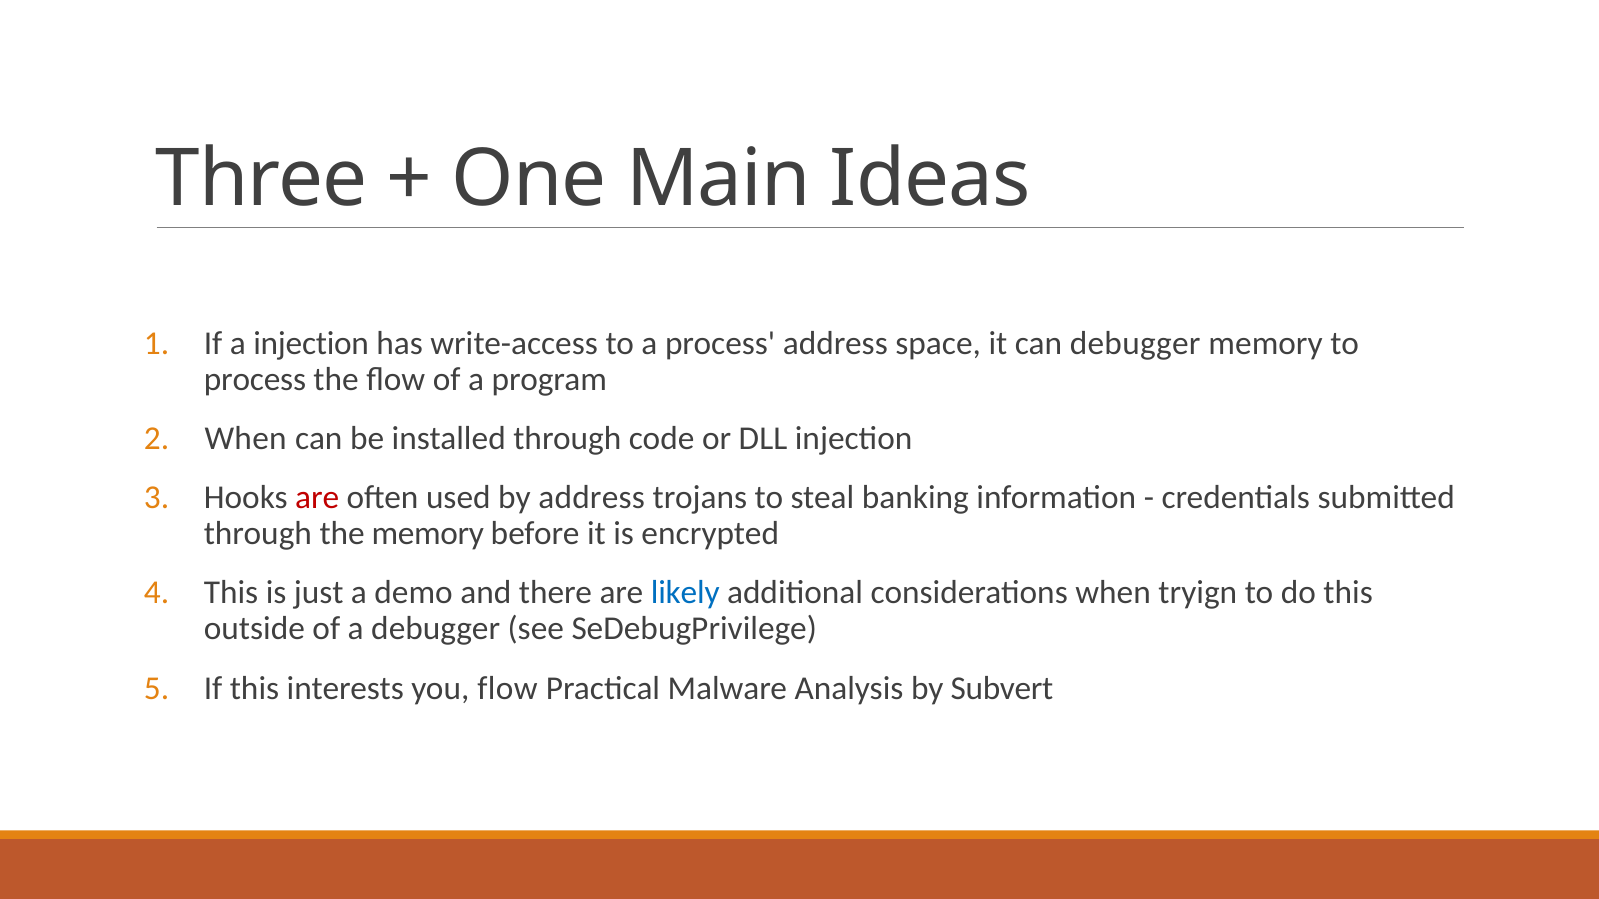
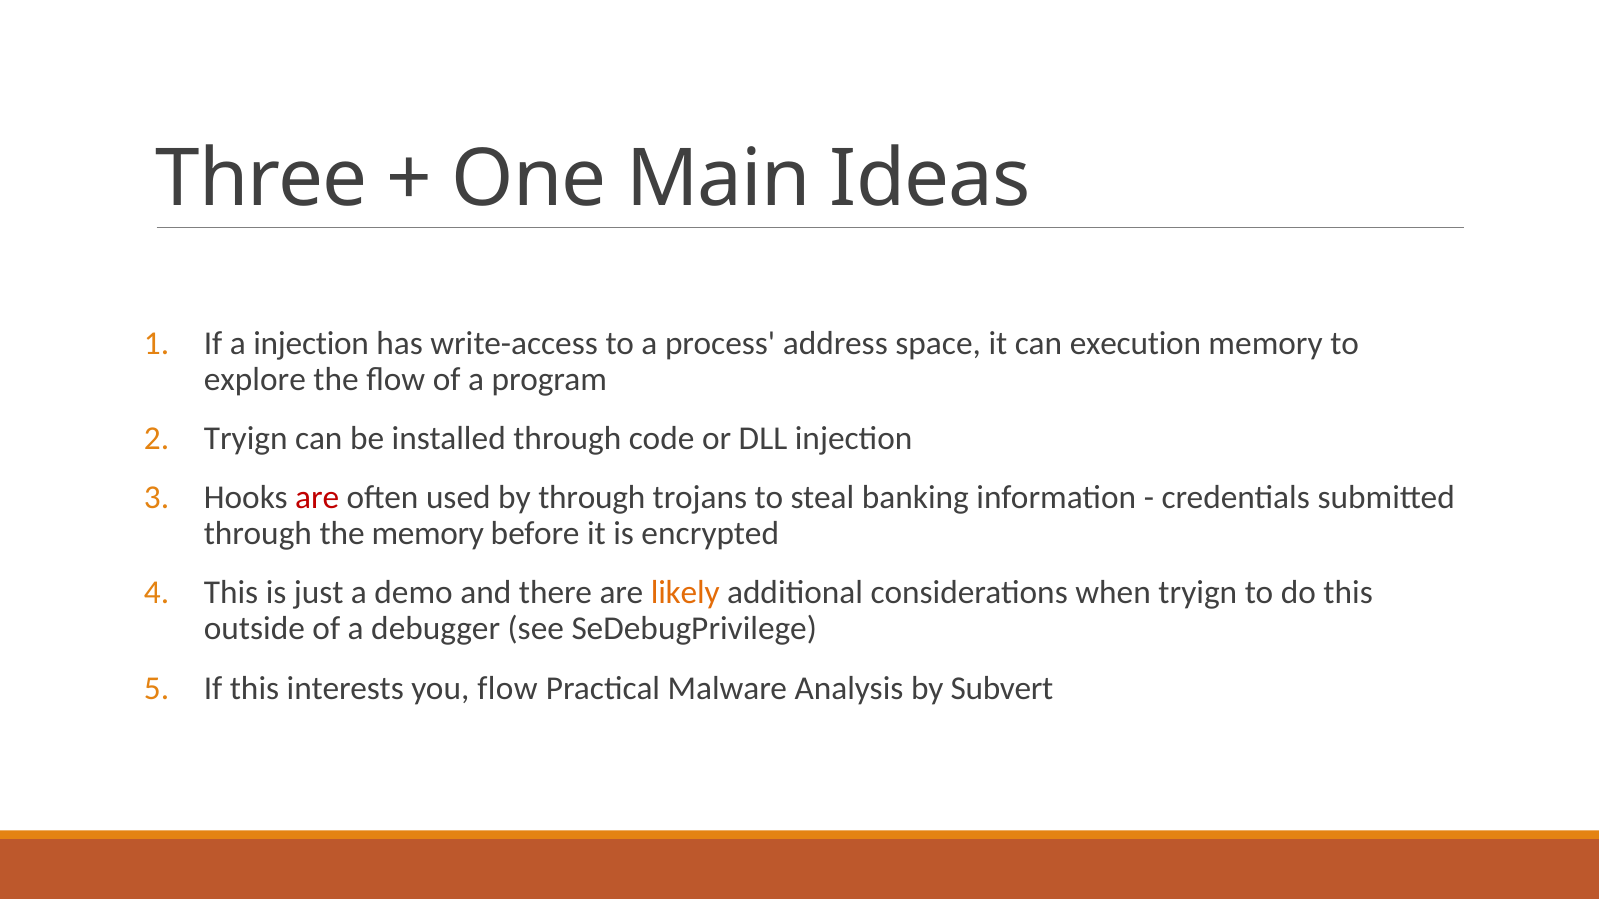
can debugger: debugger -> execution
process at (255, 379): process -> explore
When at (246, 439): When -> Tryign
by address: address -> through
likely colour: blue -> orange
